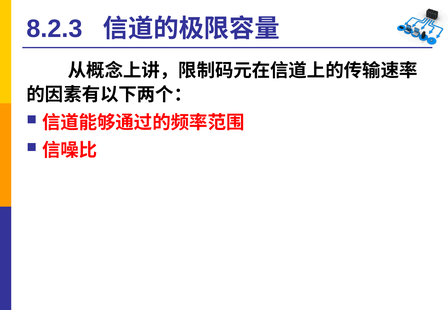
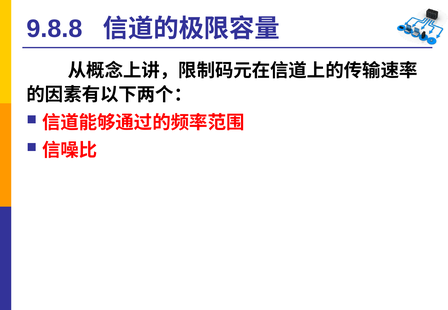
8.2.3: 8.2.3 -> 9.8.8
